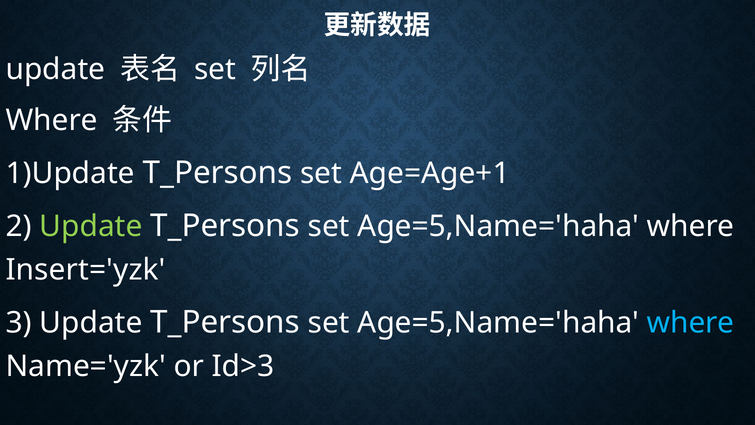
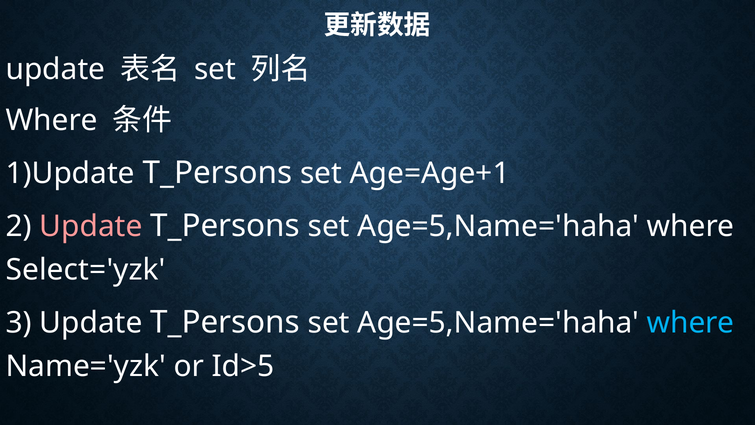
Update at (91, 226) colour: light green -> pink
Insert='yzk: Insert='yzk -> Select='yzk
Id>3: Id>3 -> Id>5
